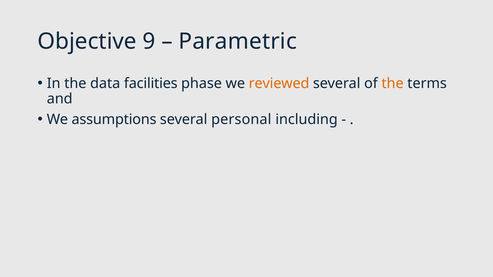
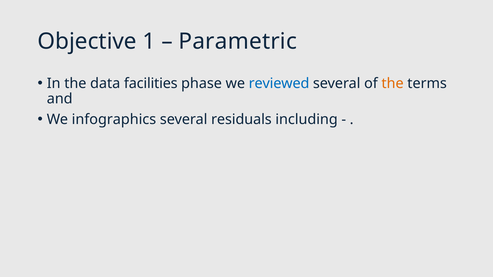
9: 9 -> 1
reviewed colour: orange -> blue
assumptions: assumptions -> infographics
personal: personal -> residuals
